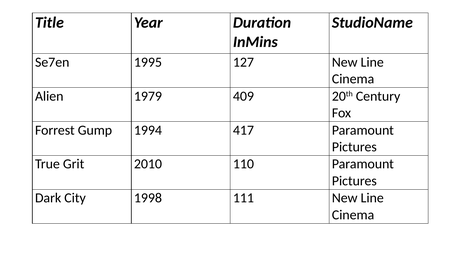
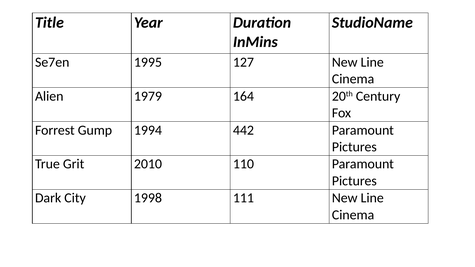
409: 409 -> 164
417: 417 -> 442
